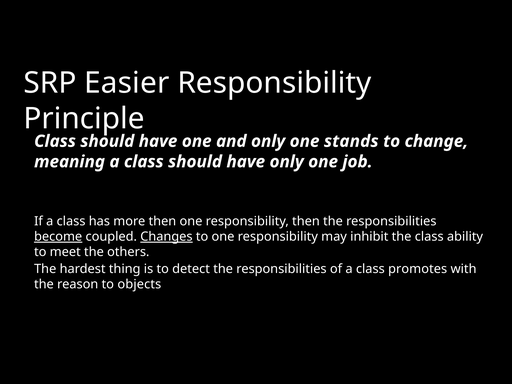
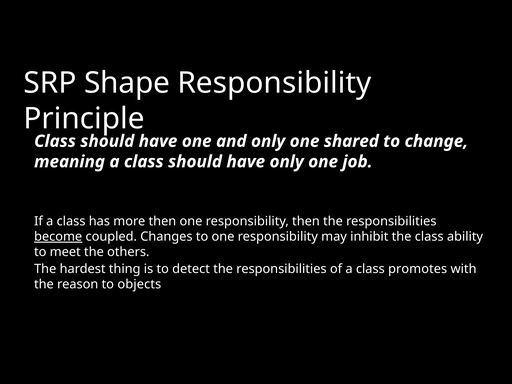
Easier: Easier -> Shape
stands: stands -> shared
Changes underline: present -> none
